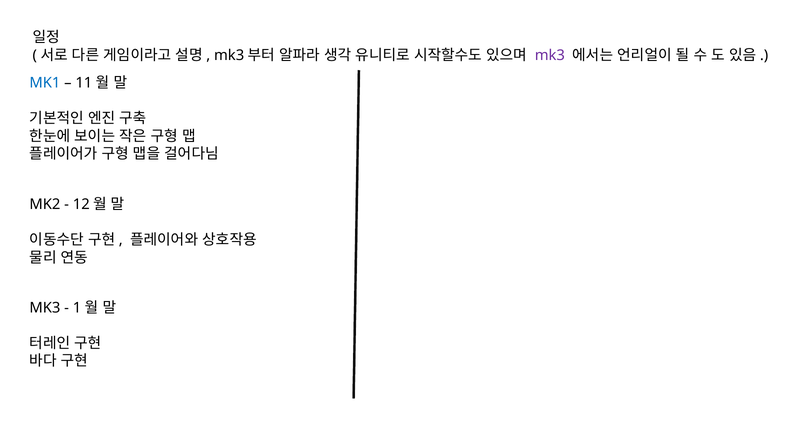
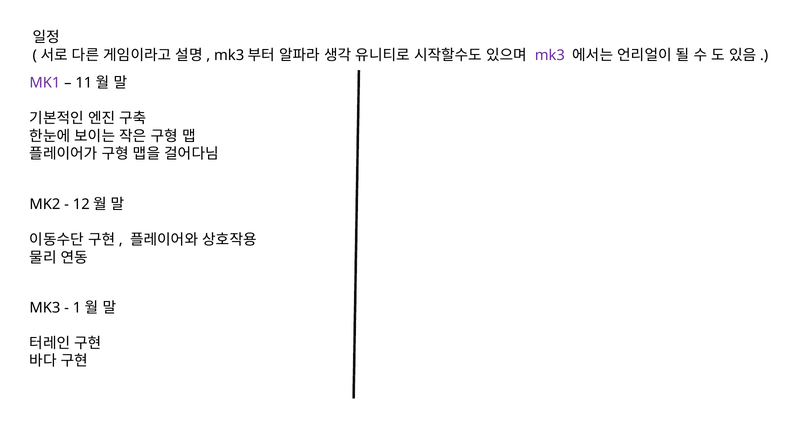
MK1 colour: blue -> purple
